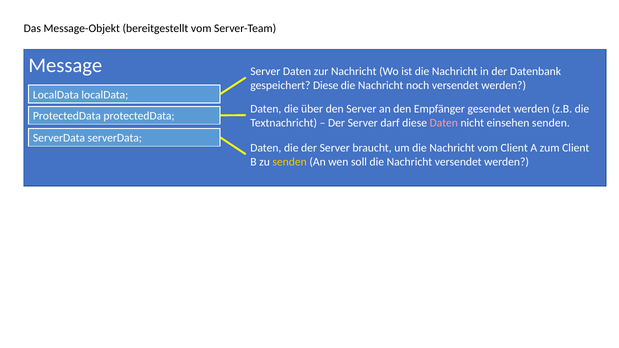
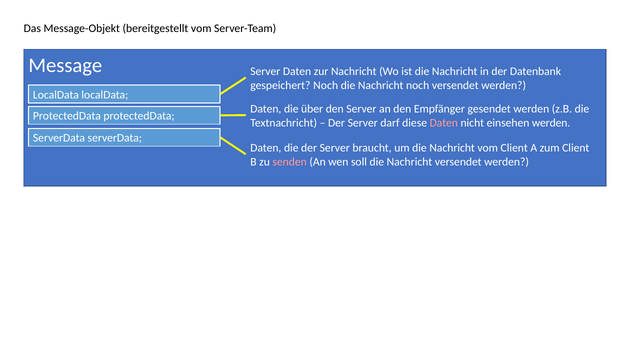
gespeichert Diese: Diese -> Noch
einsehen senden: senden -> werden
senden at (290, 162) colour: yellow -> pink
